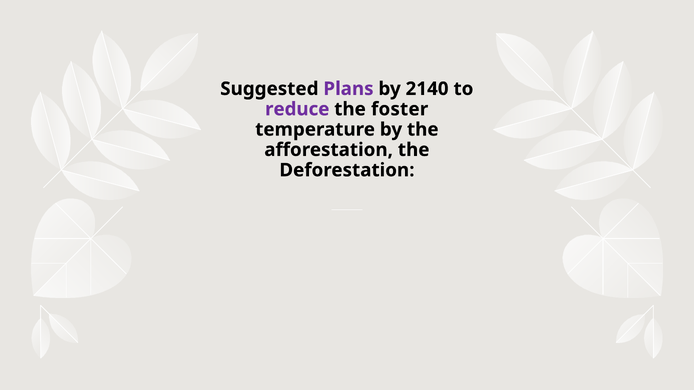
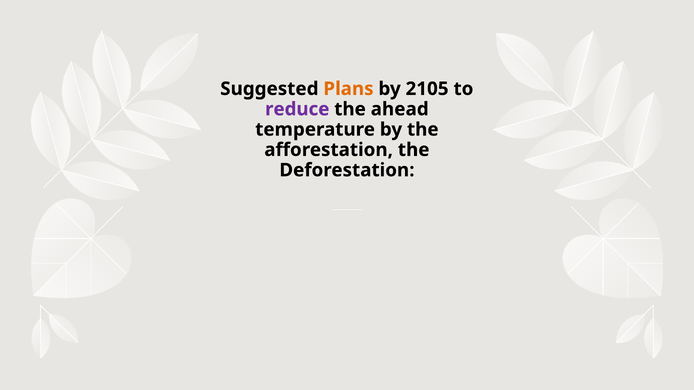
Plans colour: purple -> orange
2140: 2140 -> 2105
foster: foster -> ahead
